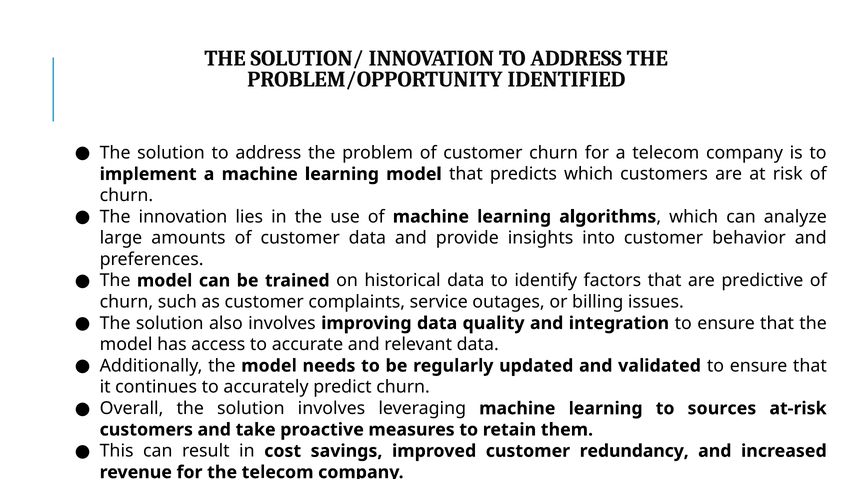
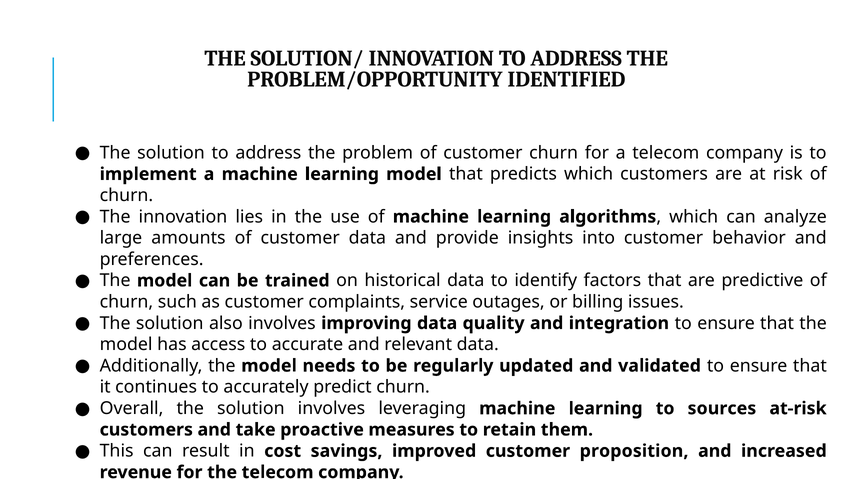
redundancy: redundancy -> proposition
